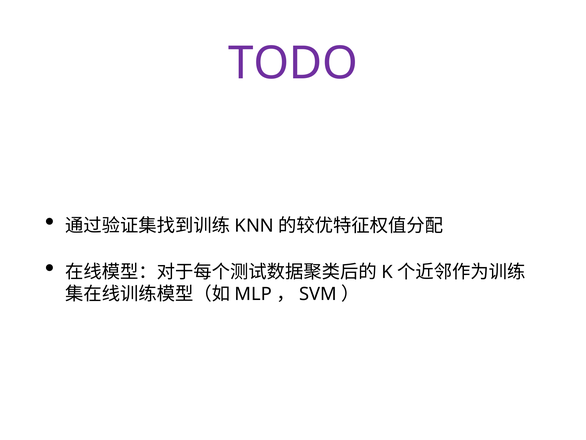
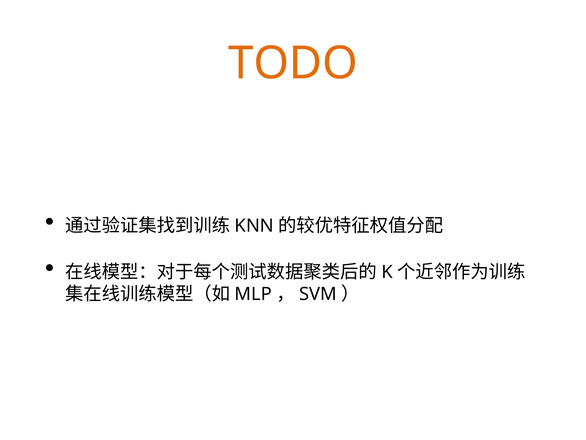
TODO colour: purple -> orange
